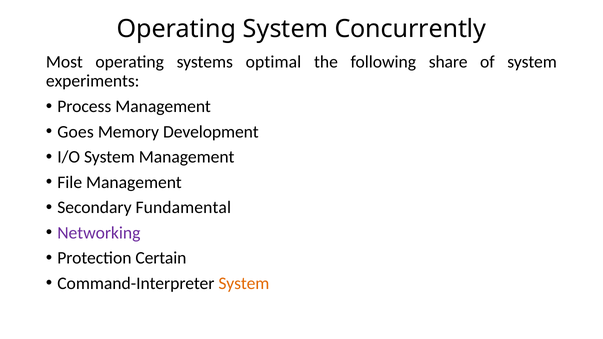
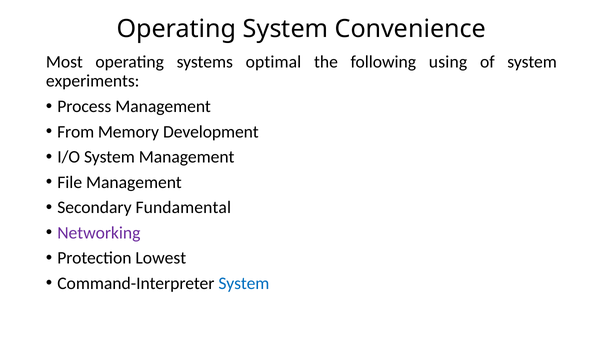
Concurrently: Concurrently -> Convenience
share: share -> using
Goes: Goes -> From
Certain: Certain -> Lowest
System at (244, 283) colour: orange -> blue
